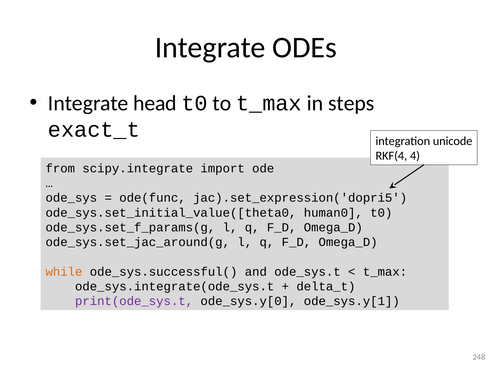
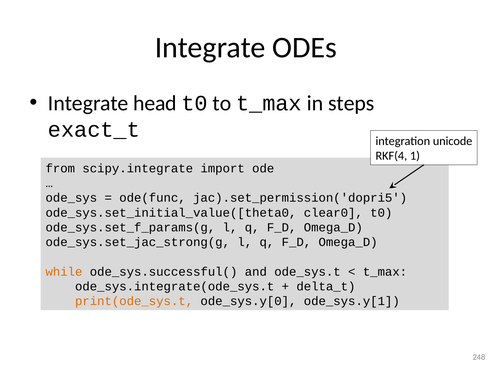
4: 4 -> 1
jac).set_expression('dopri5: jac).set_expression('dopri5 -> jac).set_permission('dopri5
human0: human0 -> clear0
ode_sys.set_jac_around(g: ode_sys.set_jac_around(g -> ode_sys.set_jac_strong(g
print(ode_sys.t colour: purple -> orange
